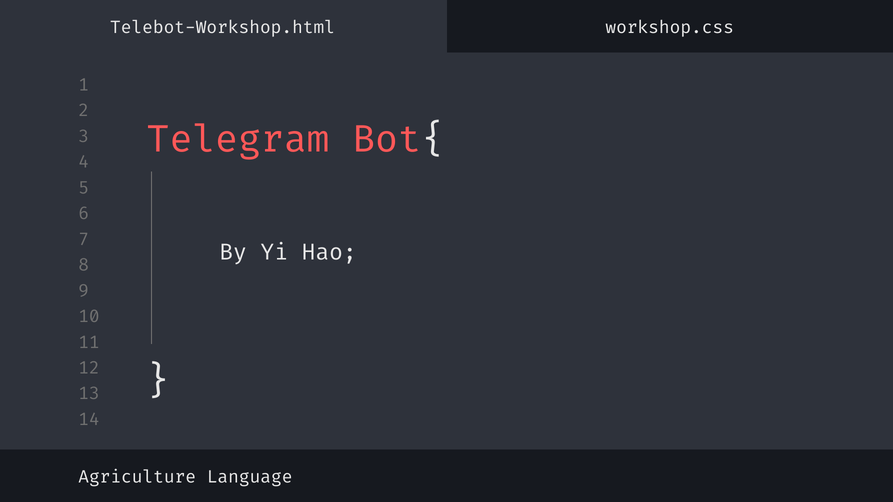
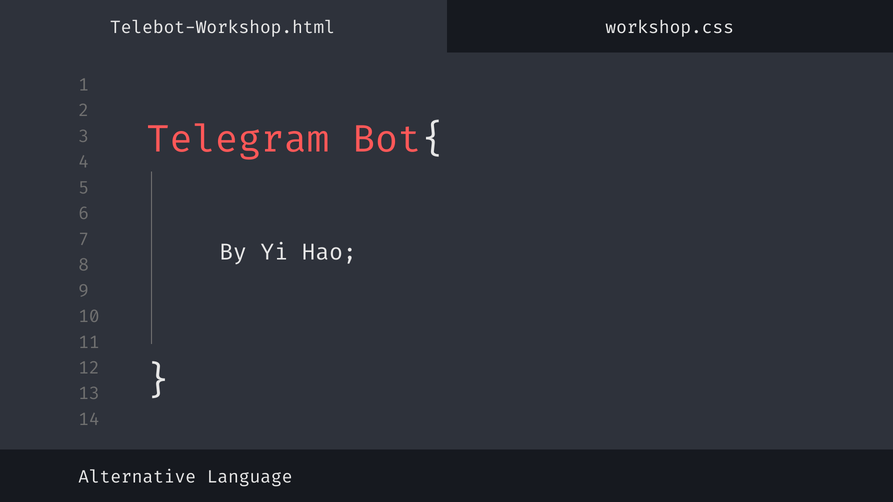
Agriculture: Agriculture -> Alternative
